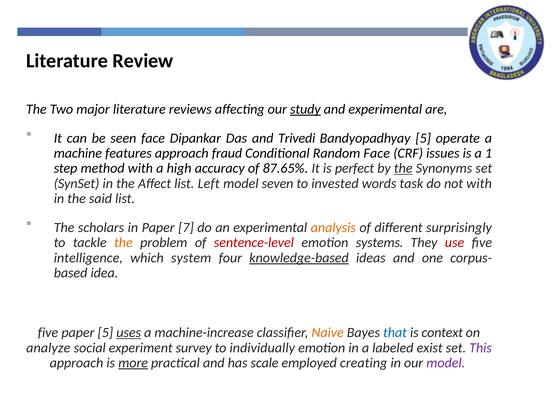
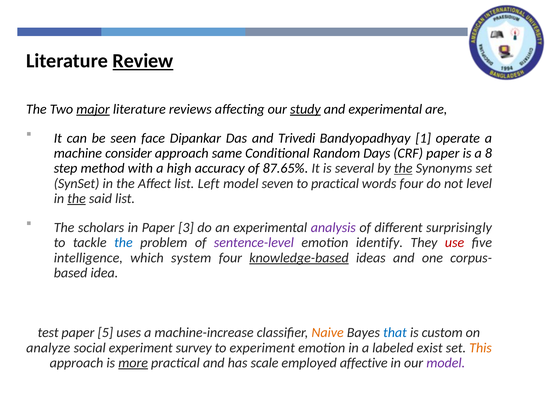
Review underline: none -> present
major underline: none -> present
Bandyopadhyay 5: 5 -> 1
features: features -> consider
fraud: fraud -> same
Random Face: Face -> Days
CRF issues: issues -> paper
1: 1 -> 8
perfect: perfect -> several
to invested: invested -> practical
words task: task -> four
not with: with -> level
the at (77, 199) underline: none -> present
7: 7 -> 3
analysis colour: orange -> purple
the at (123, 243) colour: orange -> blue
sentence-level colour: red -> purple
systems: systems -> identify
five at (48, 333): five -> test
uses underline: present -> none
context: context -> custom
to individually: individually -> experiment
This colour: purple -> orange
creating: creating -> affective
